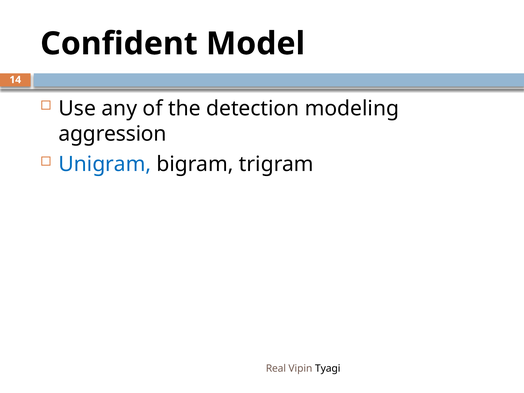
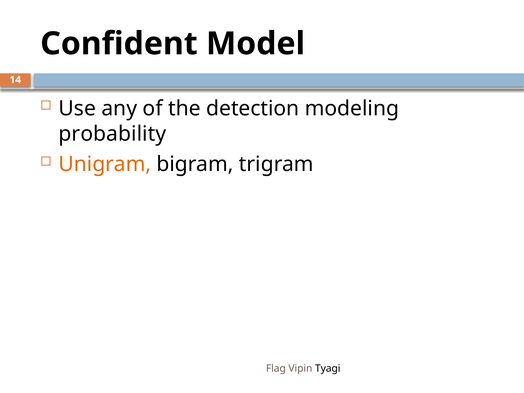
aggression: aggression -> probability
Unigram colour: blue -> orange
Real: Real -> Flag
